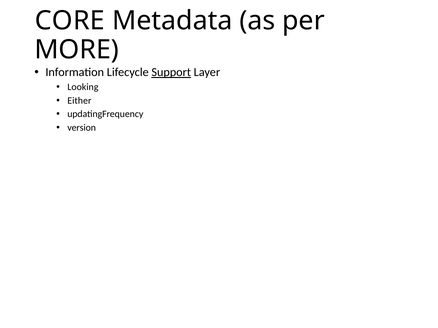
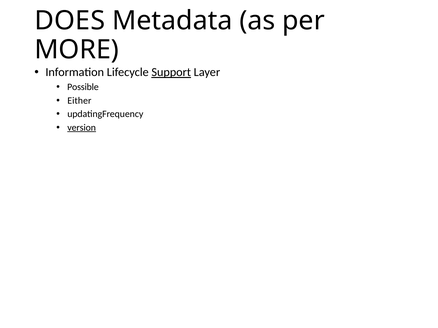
CORE: CORE -> DOES
Looking: Looking -> Possible
version underline: none -> present
